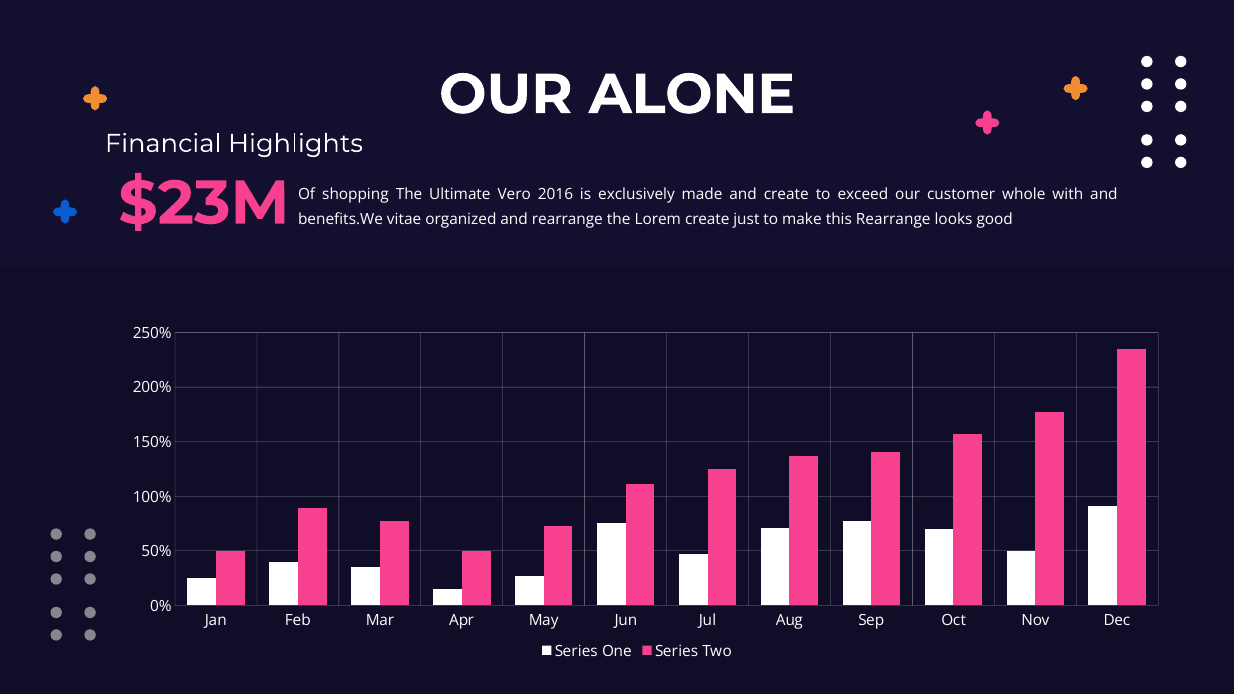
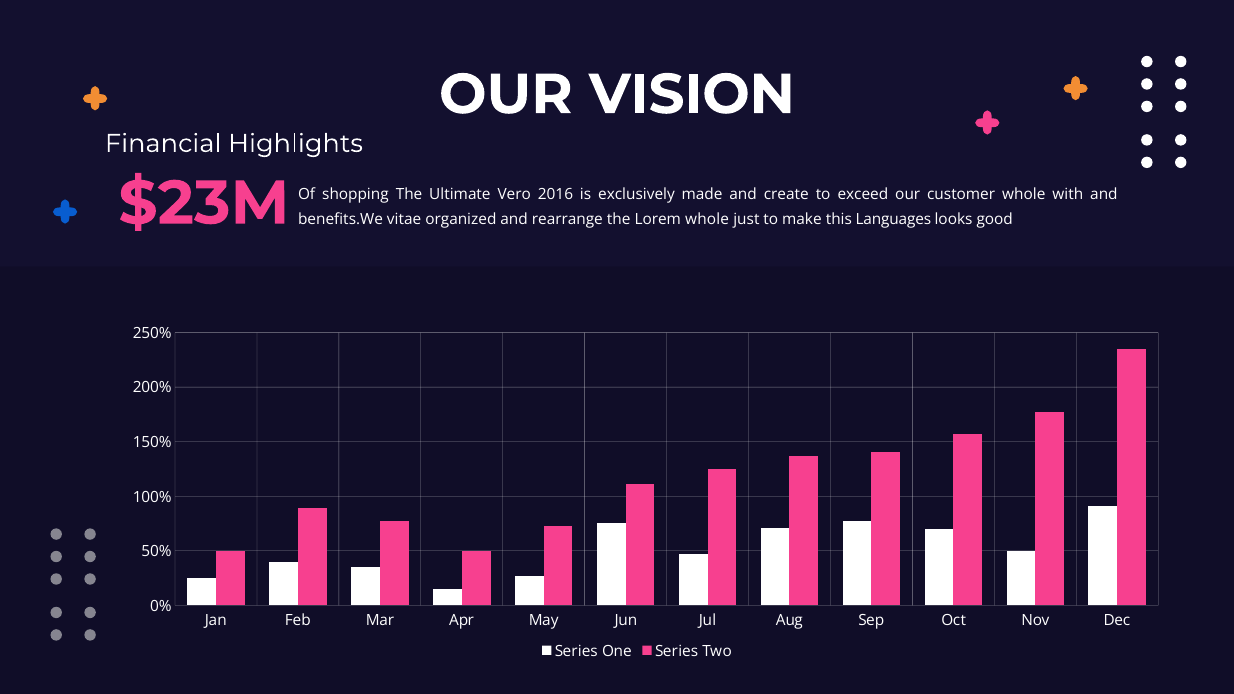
ALONE: ALONE -> VISION
Lorem create: create -> whole
this Rearrange: Rearrange -> Languages
